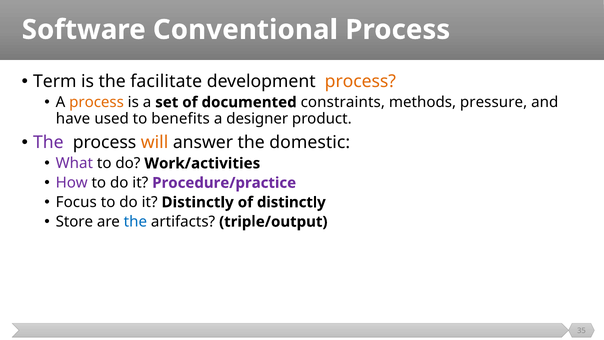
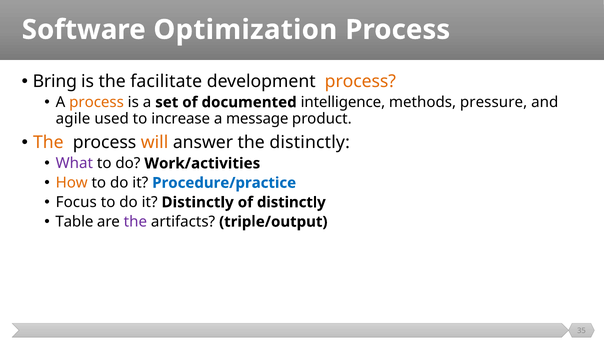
Conventional: Conventional -> Optimization
Term: Term -> Bring
constraints: constraints -> intelligence
have: have -> agile
benefits: benefits -> increase
designer: designer -> message
The at (48, 142) colour: purple -> orange
the domestic: domestic -> distinctly
How colour: purple -> orange
Procedure/practice colour: purple -> blue
Store: Store -> Table
the at (135, 222) colour: blue -> purple
